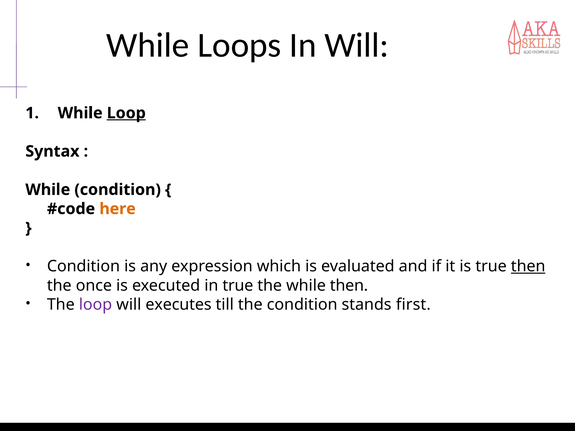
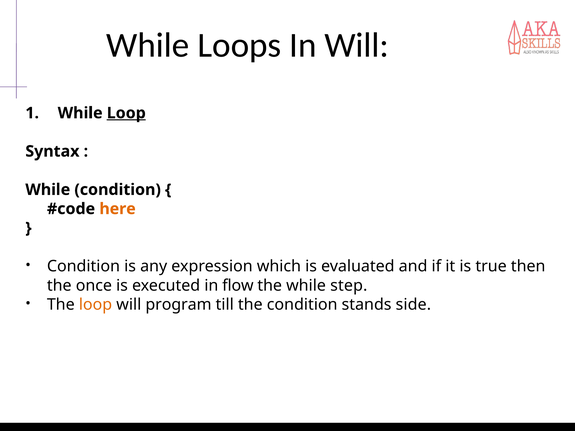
then at (528, 266) underline: present -> none
in true: true -> flow
while then: then -> step
loop at (95, 305) colour: purple -> orange
executes: executes -> program
first: first -> side
